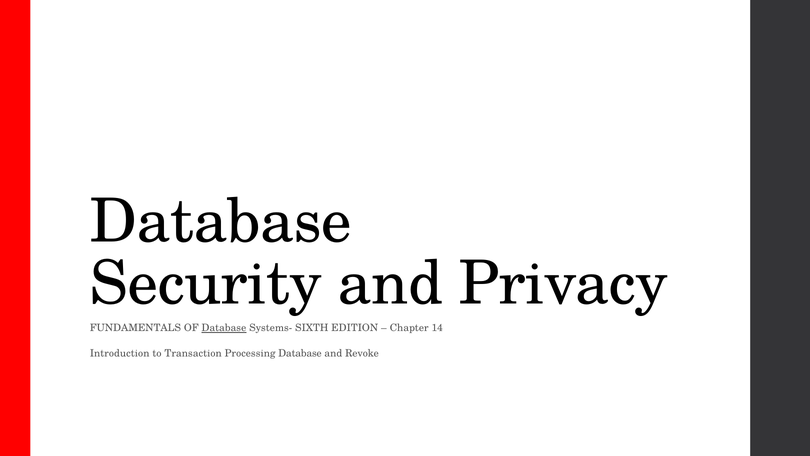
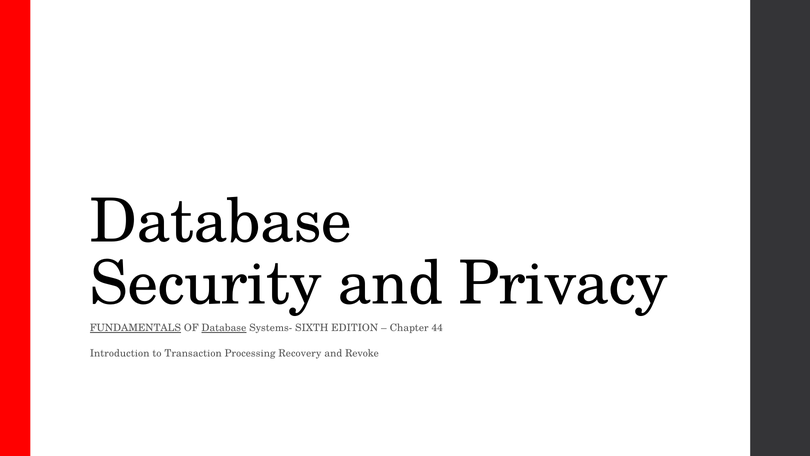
FUNDAMENTALS underline: none -> present
14: 14 -> 44
Processing Database: Database -> Recovery
